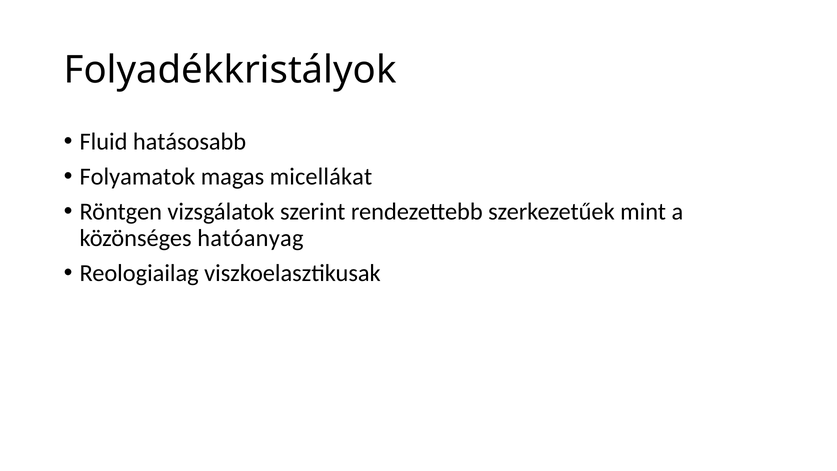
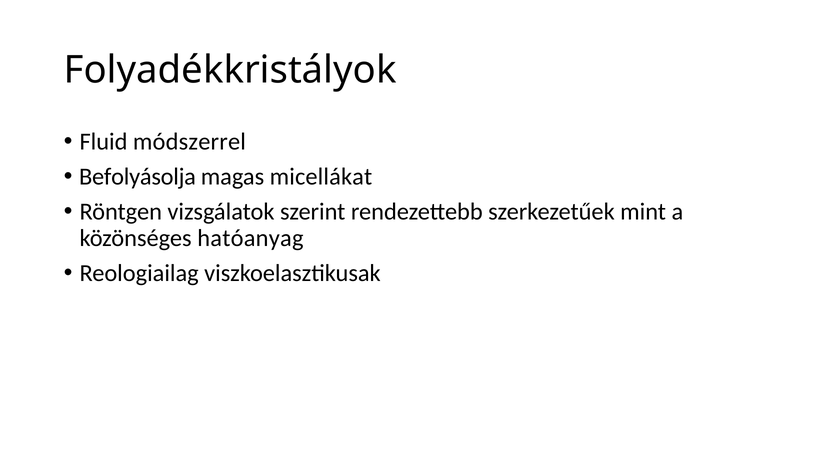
hatásosabb: hatásosabb -> módszerrel
Folyamatok: Folyamatok -> Befolyásolja
